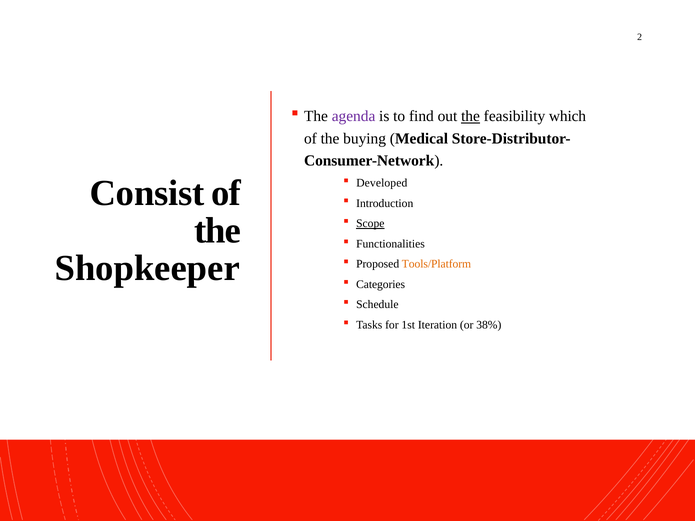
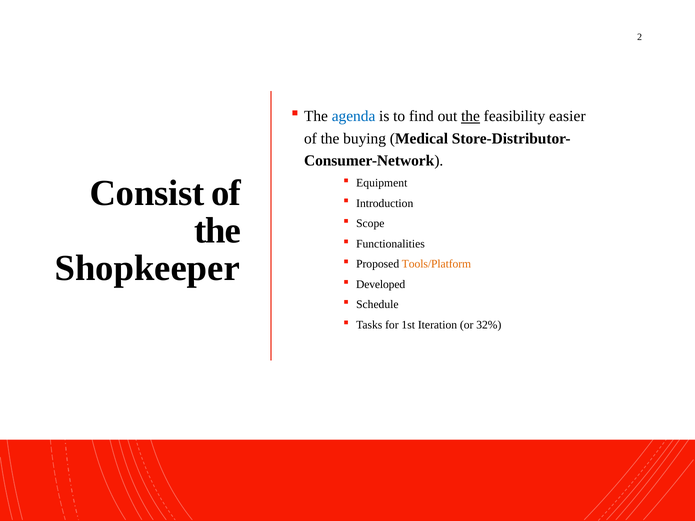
agenda colour: purple -> blue
which: which -> easier
Developed: Developed -> Equipment
Scope underline: present -> none
Categories: Categories -> Developed
38%: 38% -> 32%
